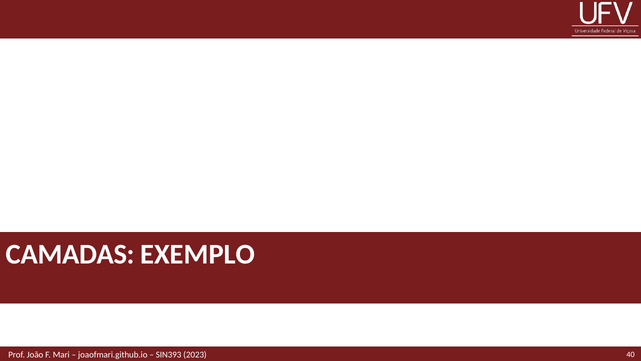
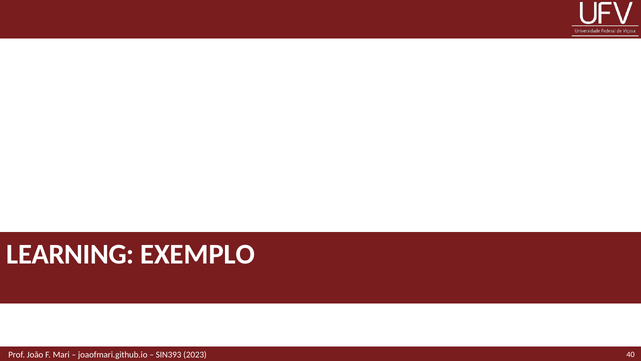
CAMADAS: CAMADAS -> LEARNING
